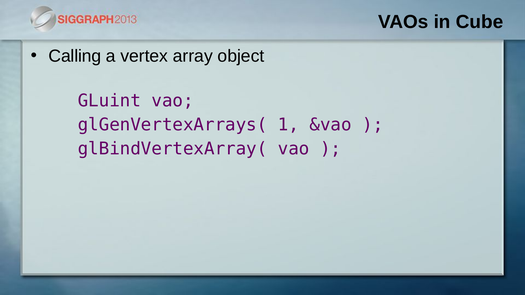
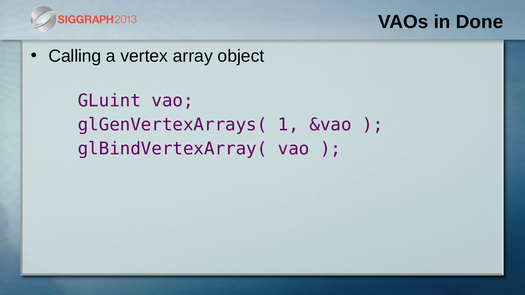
Cube: Cube -> Done
